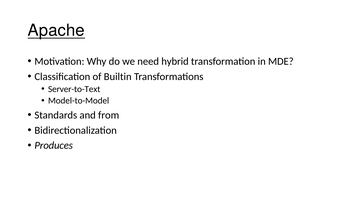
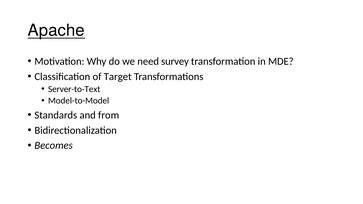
hybrid: hybrid -> survey
Builtin: Builtin -> Target
Produces: Produces -> Becomes
